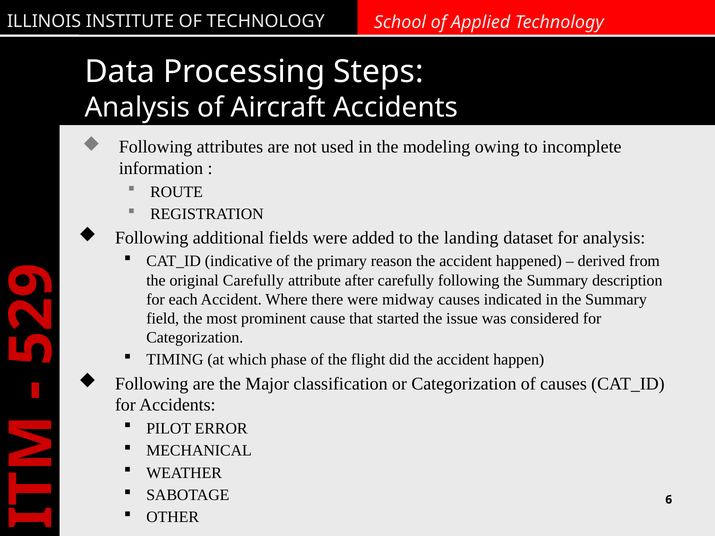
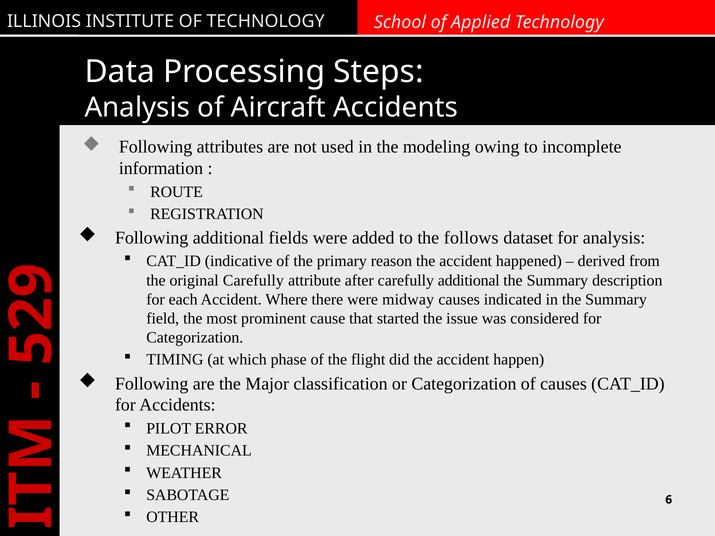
landing: landing -> follows
carefully following: following -> additional
